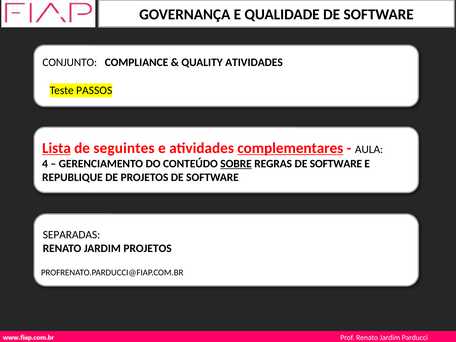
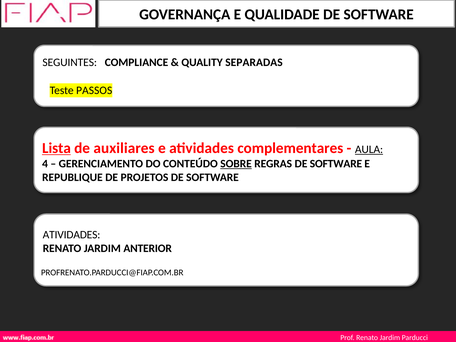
CONJUNTO: CONJUNTO -> SEGUINTES
QUALITY ATIVIDADES: ATIVIDADES -> SEPARADAS
seguintes: seguintes -> auxiliares
complementares underline: present -> none
AULA underline: none -> present
SEPARADAS at (71, 235): SEPARADAS -> ATIVIDADES
JARDIM PROJETOS: PROJETOS -> ANTERIOR
